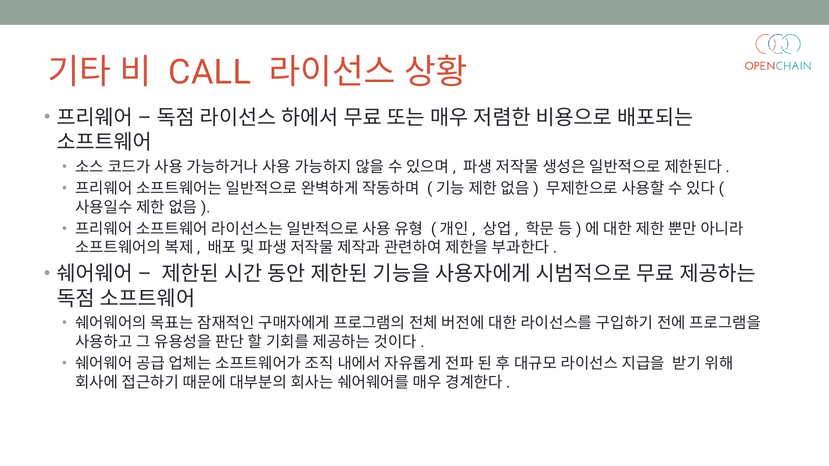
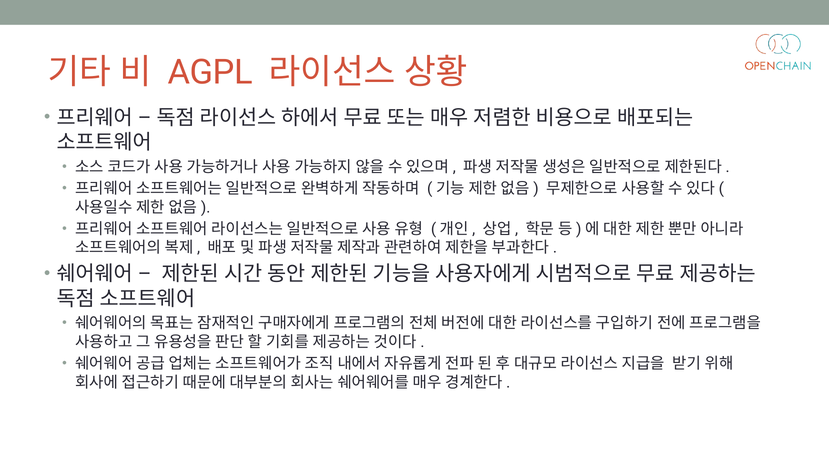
CALL: CALL -> AGPL
